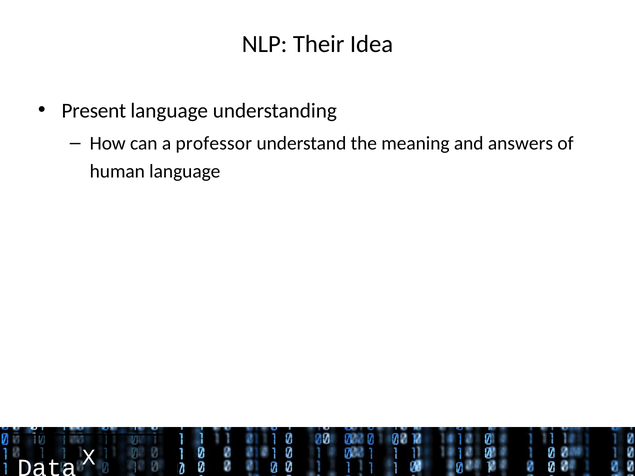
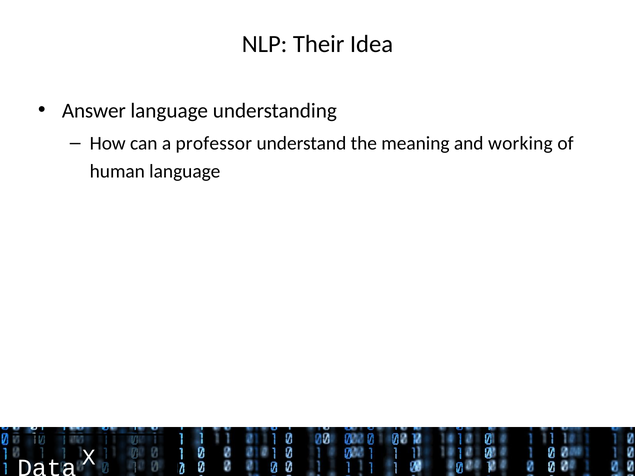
Present: Present -> Answer
answers: answers -> working
